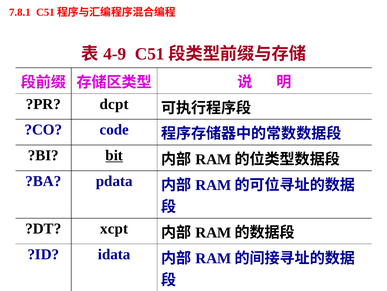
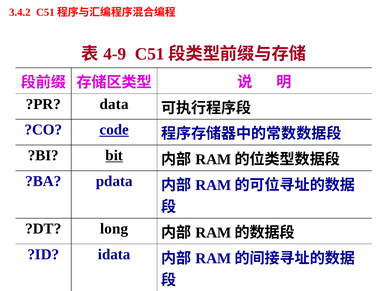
7.8.1: 7.8.1 -> 3.4.2
dcpt: dcpt -> data
code underline: none -> present
xcpt: xcpt -> long
